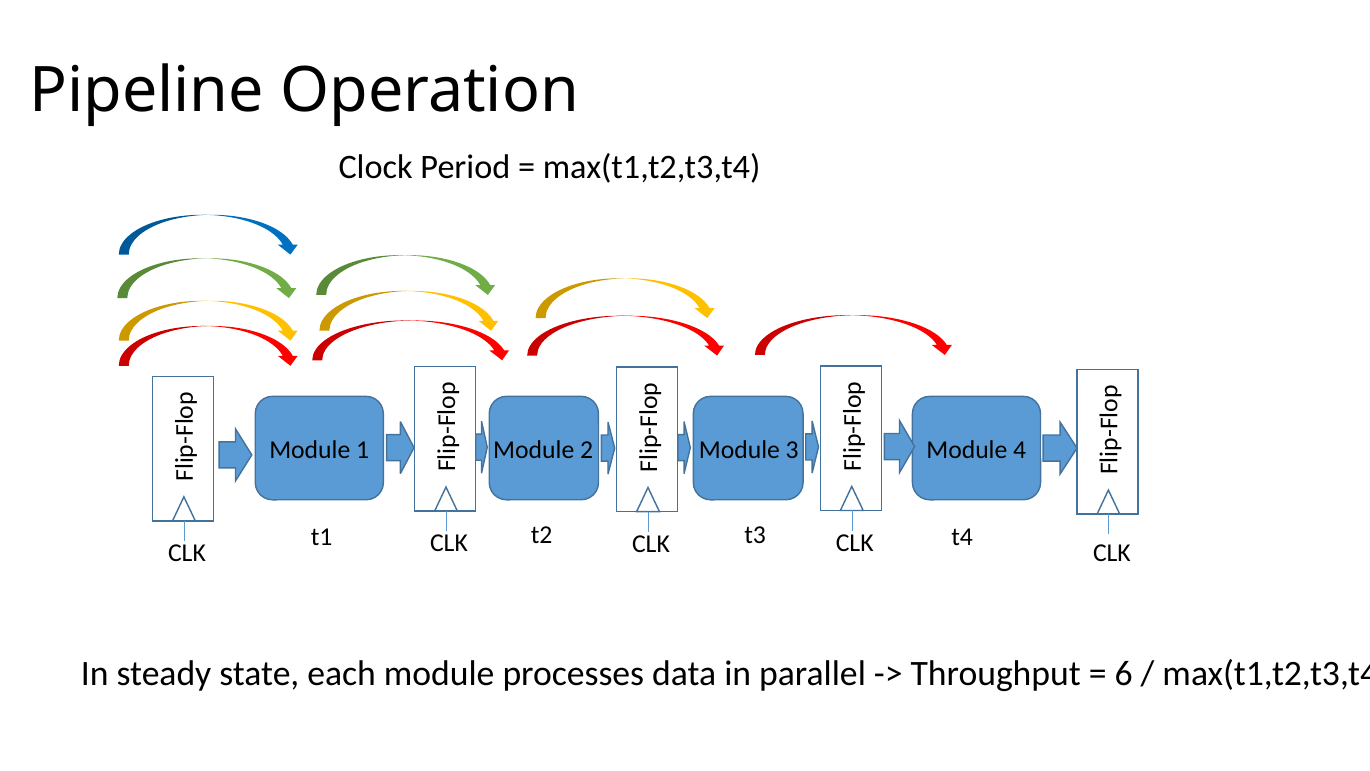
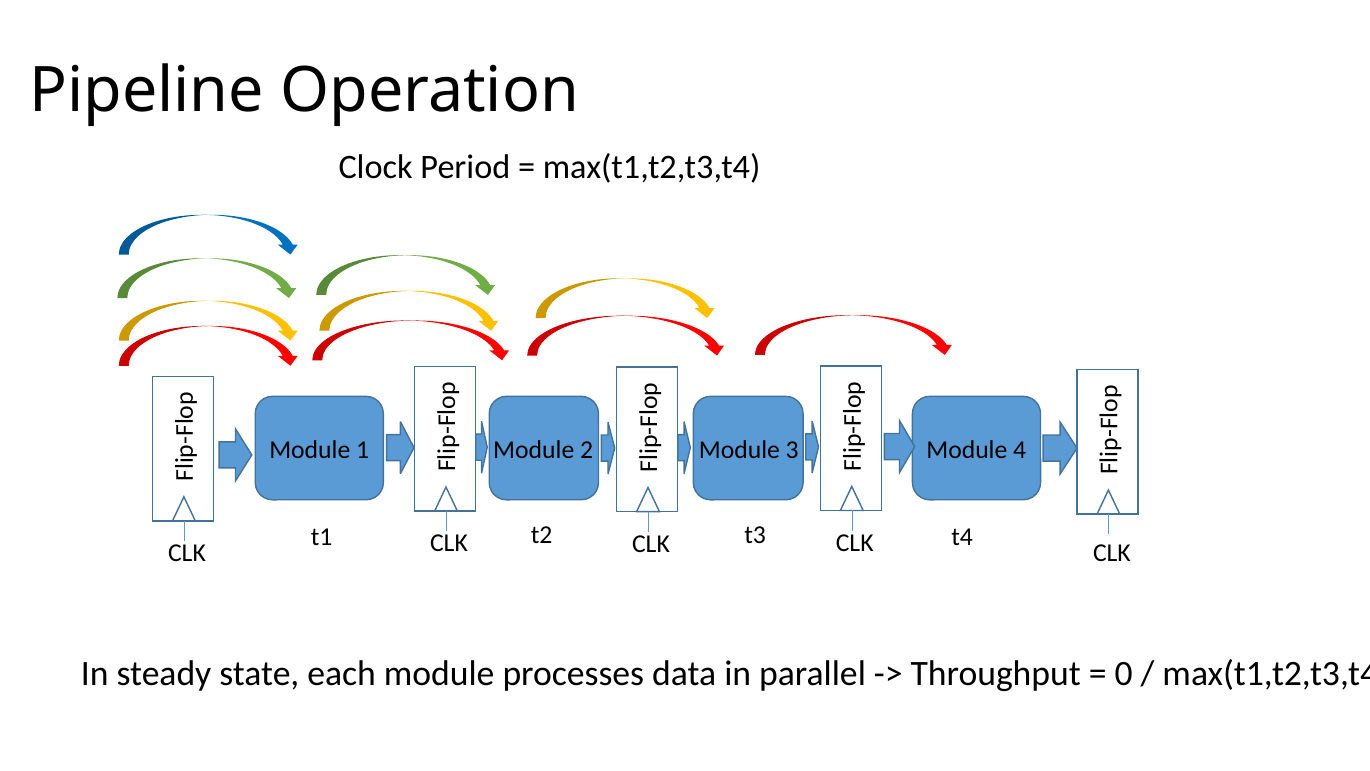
6: 6 -> 0
